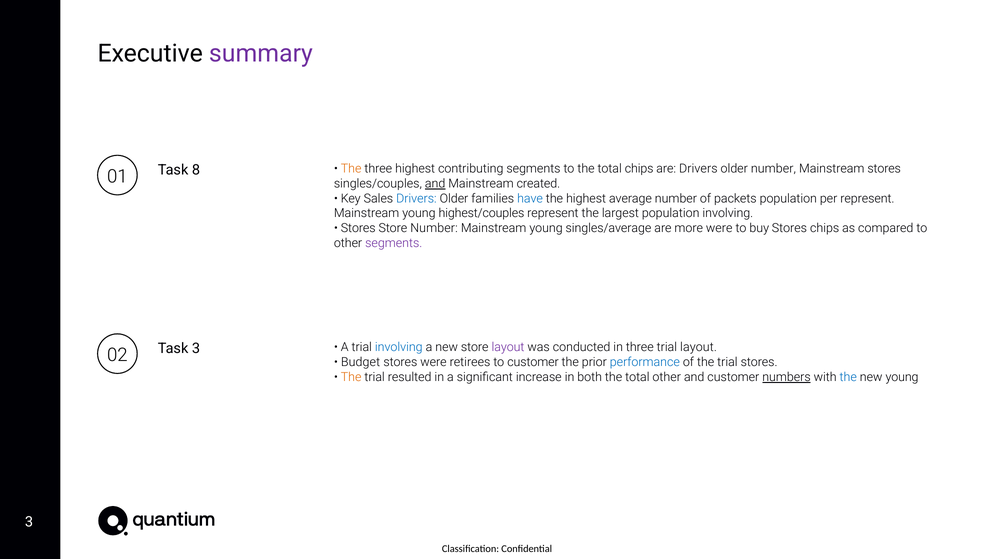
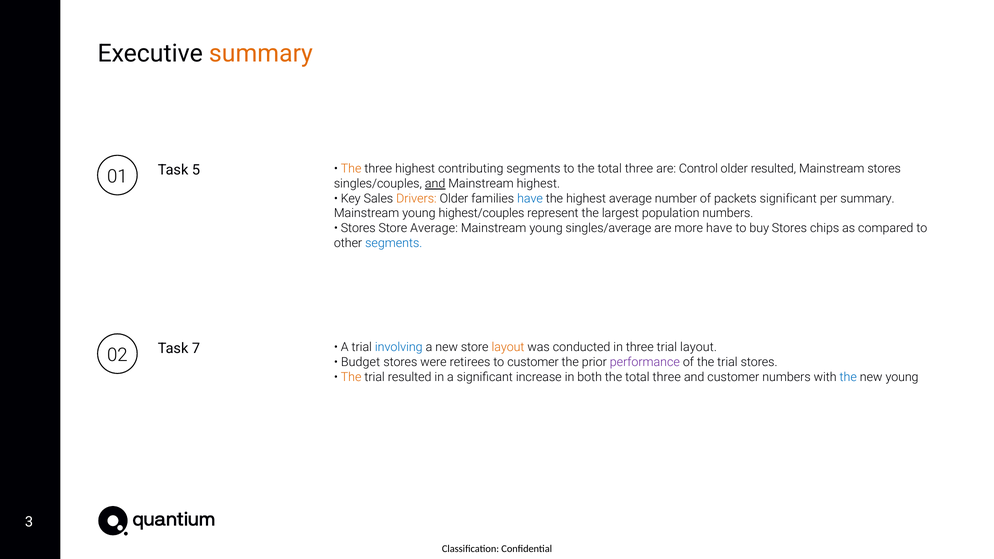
summary at (261, 54) colour: purple -> orange
to the total chips: chips -> three
are Drivers: Drivers -> Control
older number: number -> resulted
8: 8 -> 5
Mainstream created: created -> highest
Drivers at (416, 199) colour: blue -> orange
packets population: population -> significant
per represent: represent -> summary
population involving: involving -> numbers
Store Number: Number -> Average
more were: were -> have
segments at (394, 243) colour: purple -> blue
layout at (508, 347) colour: purple -> orange
Task 3: 3 -> 7
performance colour: blue -> purple
both the total other: other -> three
numbers at (786, 377) underline: present -> none
